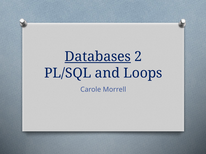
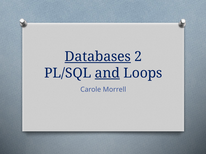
and underline: none -> present
